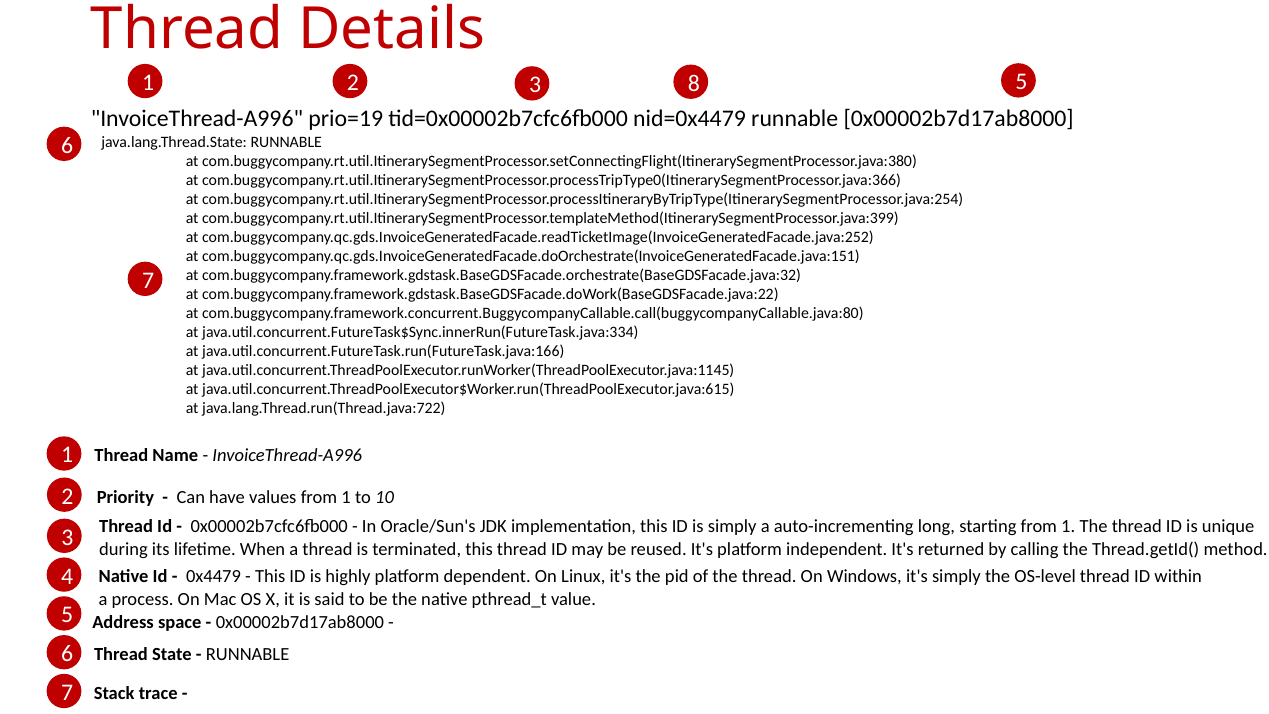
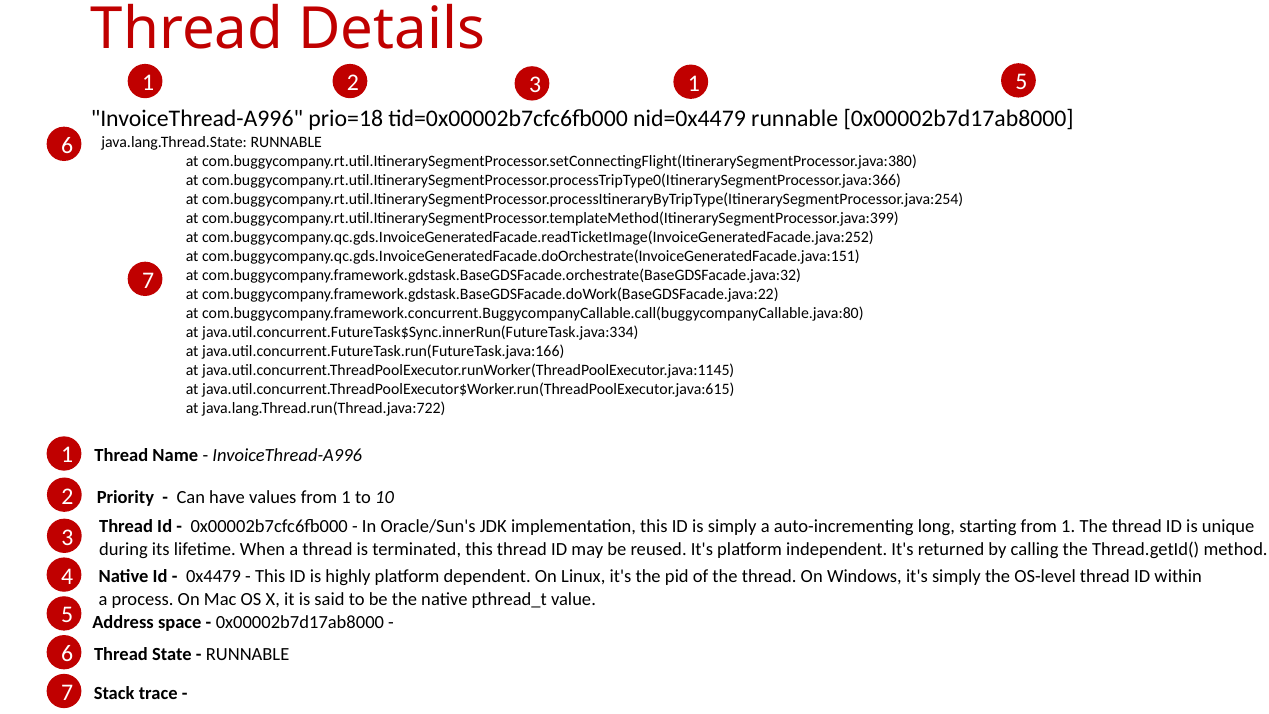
3 8: 8 -> 1
prio=19: prio=19 -> prio=18
